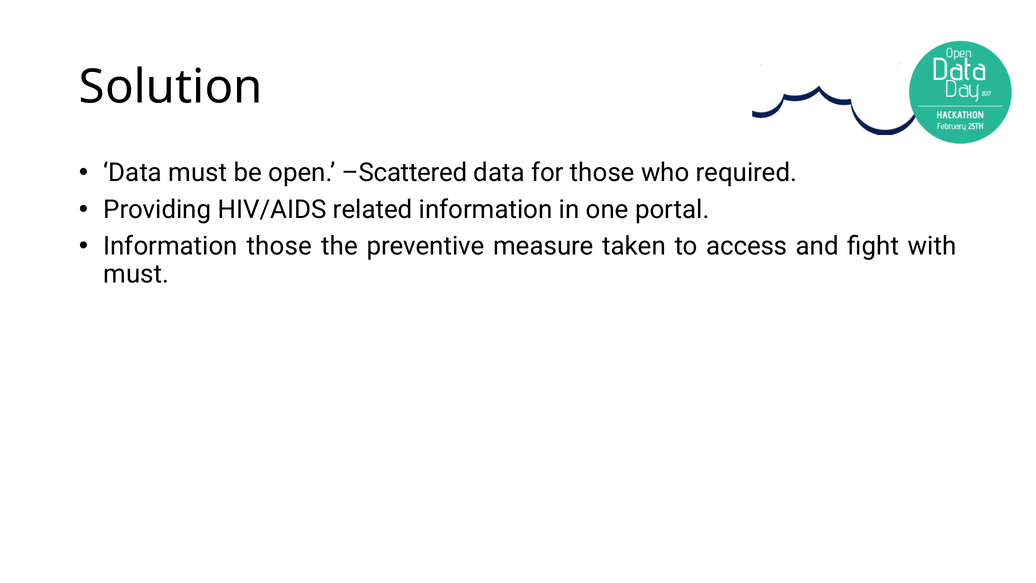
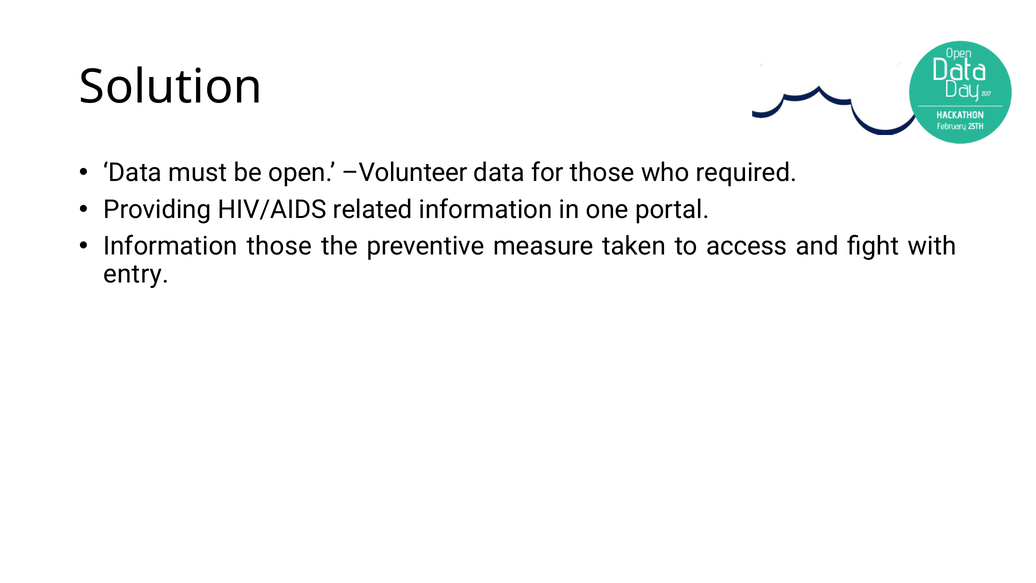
Scattered: Scattered -> Volunteer
must at (136, 274): must -> entry
